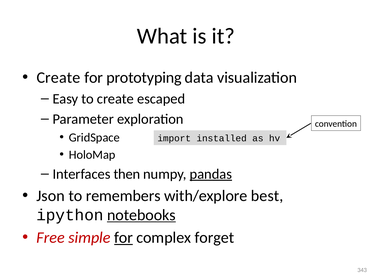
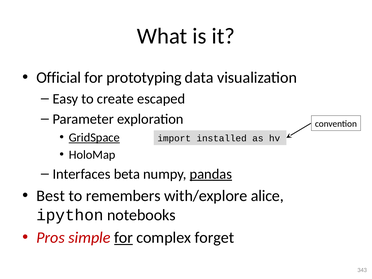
Create at (58, 78): Create -> Official
GridSpace underline: none -> present
then: then -> beta
Json: Json -> Best
best: best -> alice
notebooks underline: present -> none
Free: Free -> Pros
